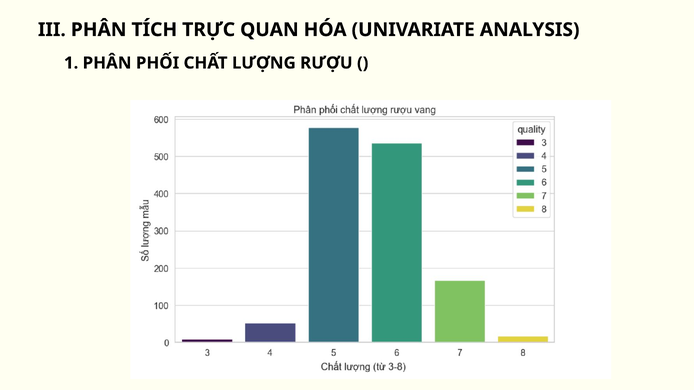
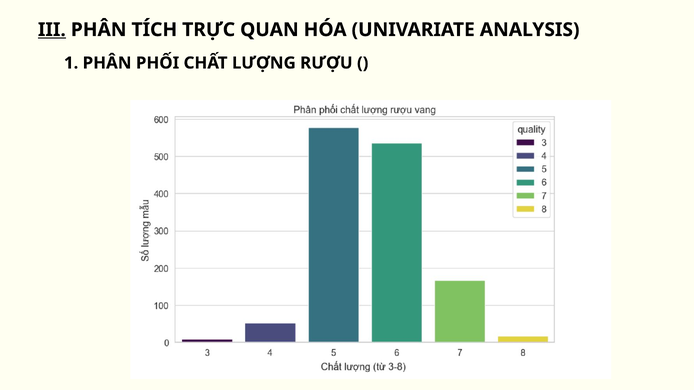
III underline: none -> present
